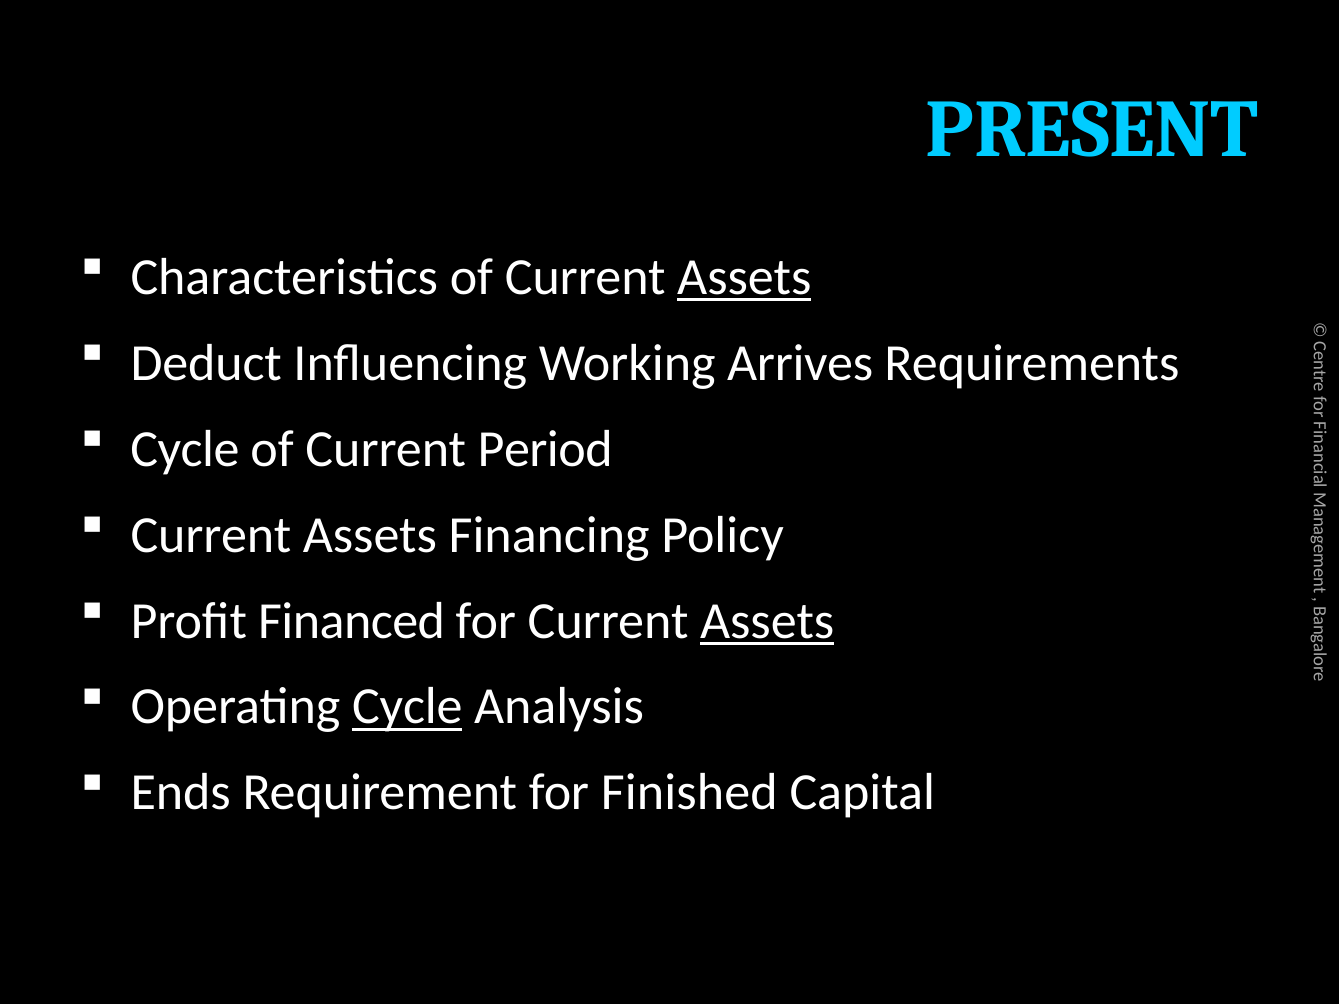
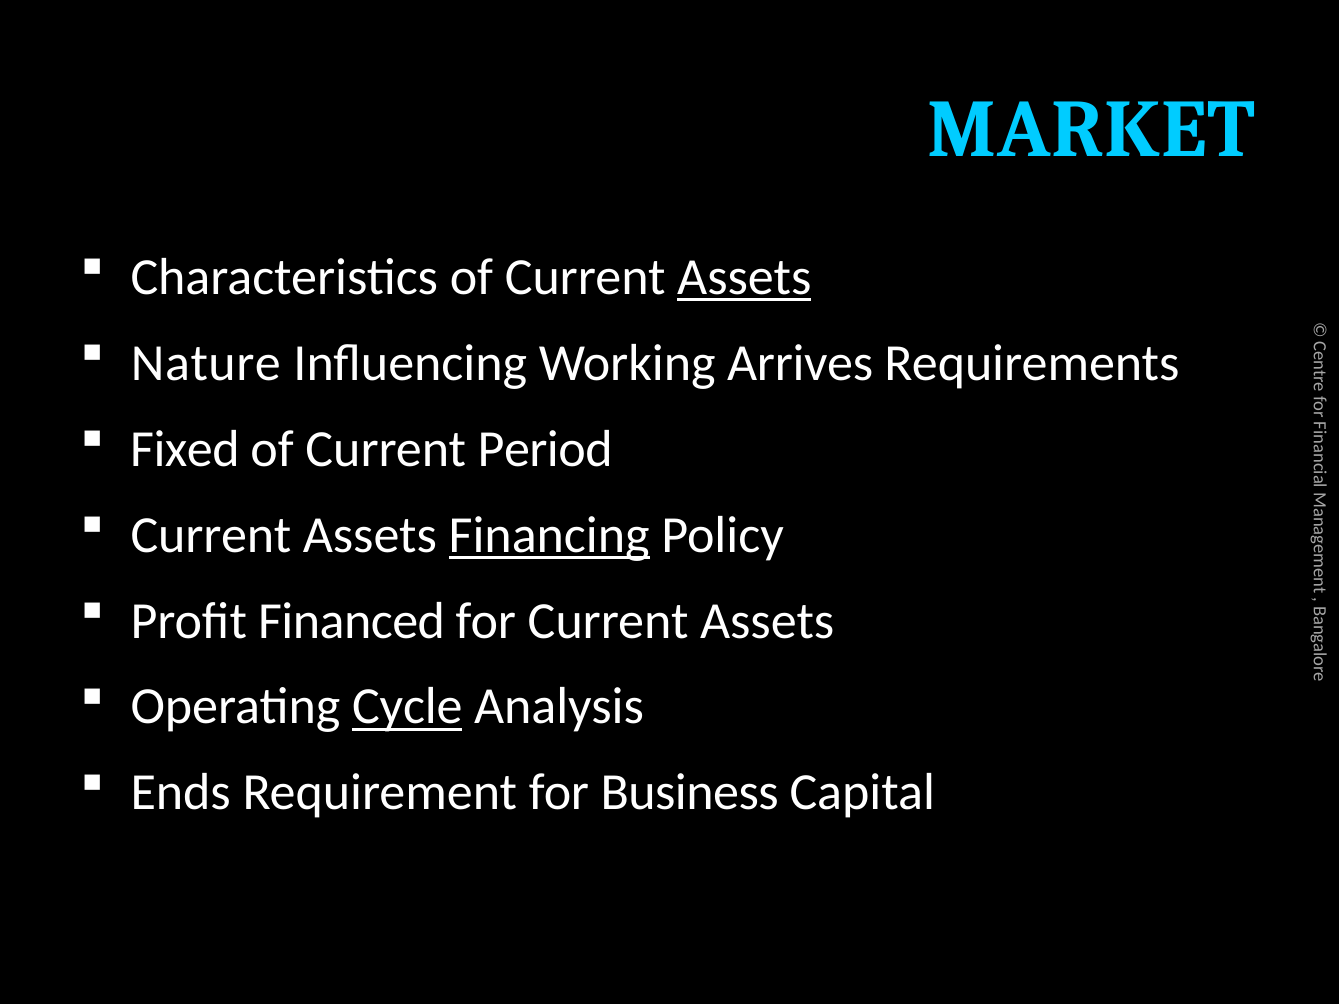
PRESENT: PRESENT -> MARKET
Deduct: Deduct -> Nature
Cycle at (185, 449): Cycle -> Fixed
Financing underline: none -> present
Assets at (767, 621) underline: present -> none
Finished: Finished -> Business
